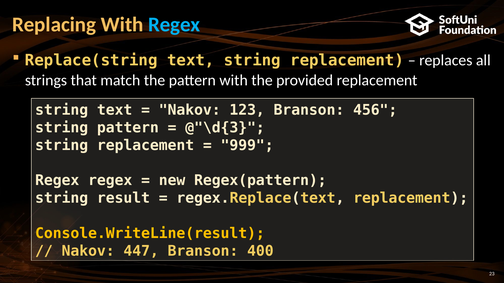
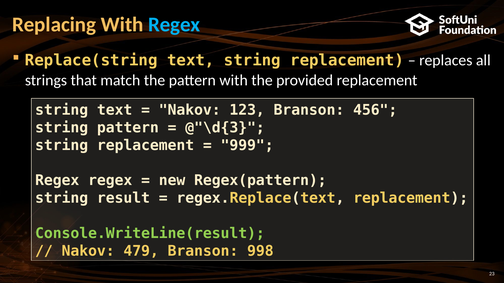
Console.WriteLine(result colour: yellow -> light green
447: 447 -> 479
400: 400 -> 998
